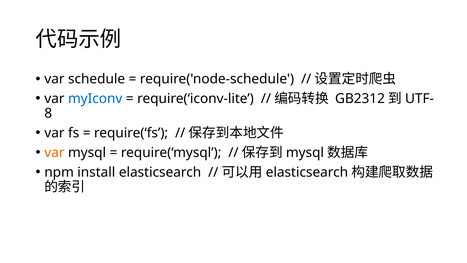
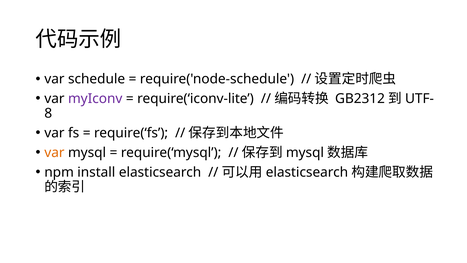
myIconv colour: blue -> purple
